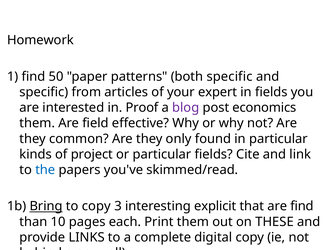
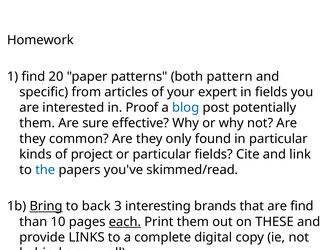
50: 50 -> 20
both specific: specific -> pattern
blog colour: purple -> blue
economics: economics -> potentially
field: field -> sure
to copy: copy -> back
explicit: explicit -> brands
each underline: none -> present
